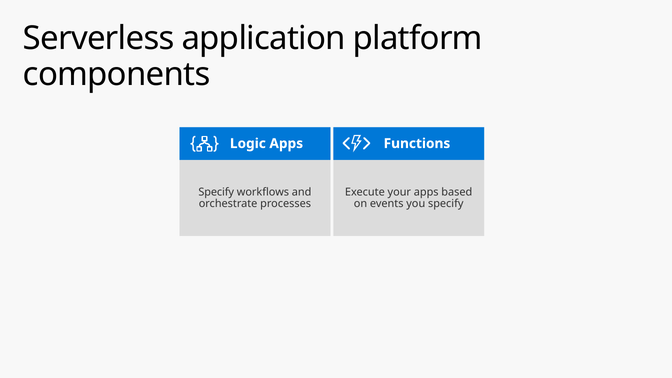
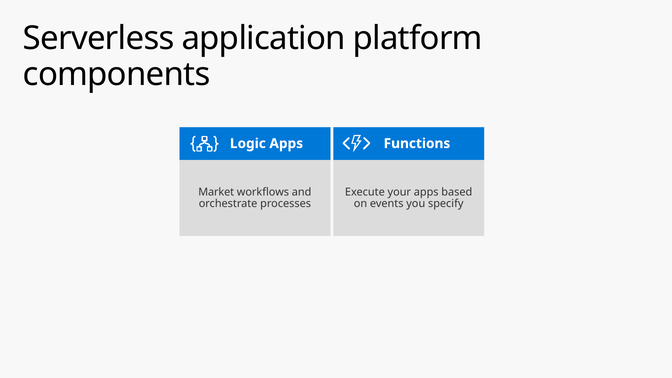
Specify at (216, 192): Specify -> Market
